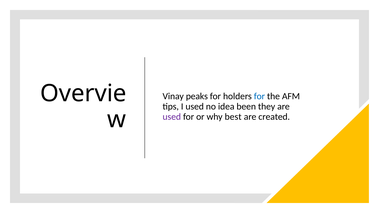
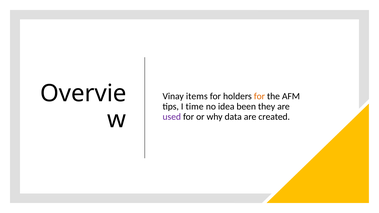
peaks: peaks -> items
for at (259, 96) colour: blue -> orange
I used: used -> time
best: best -> data
